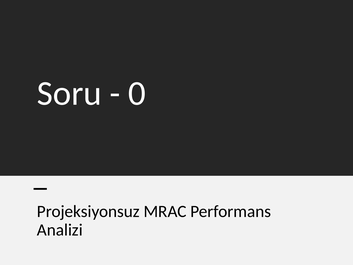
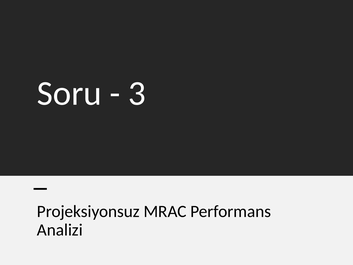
0: 0 -> 3
